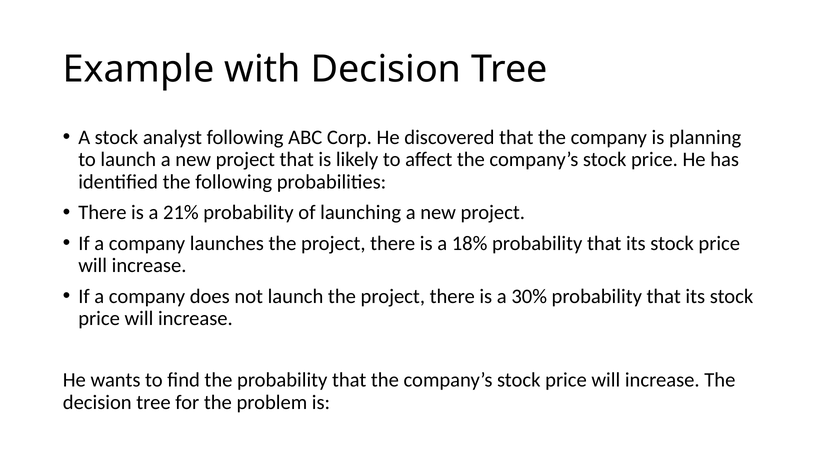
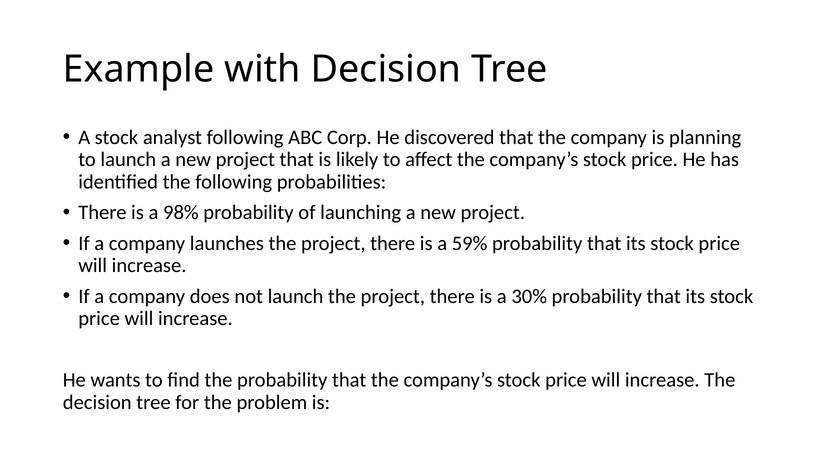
21%: 21% -> 98%
18%: 18% -> 59%
